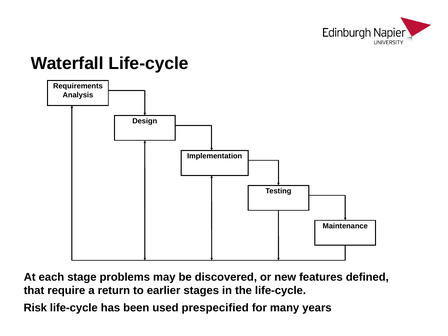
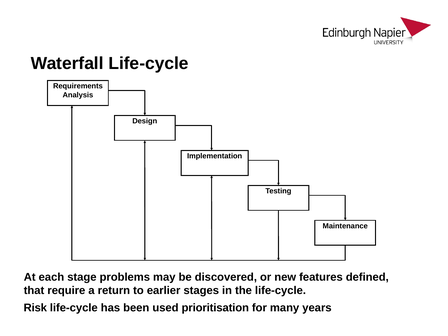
prespecified: prespecified -> prioritisation
